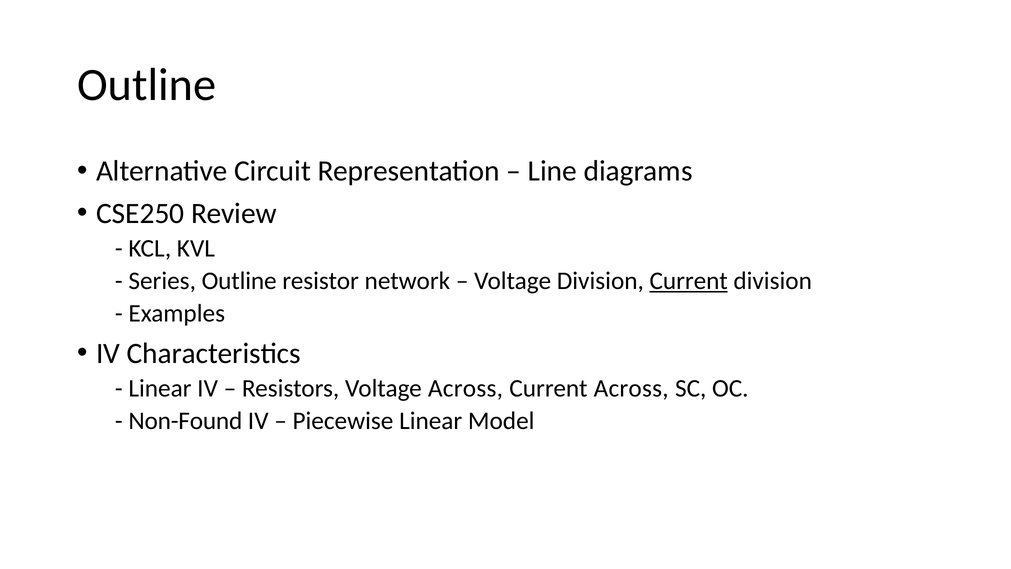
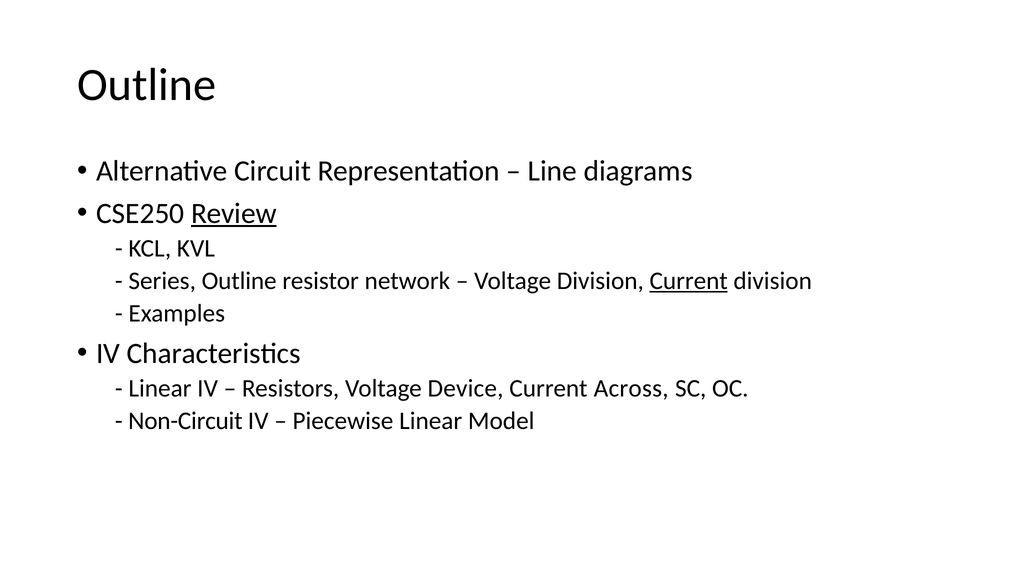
Review underline: none -> present
Voltage Across: Across -> Device
Non-Found: Non-Found -> Non-Circuit
